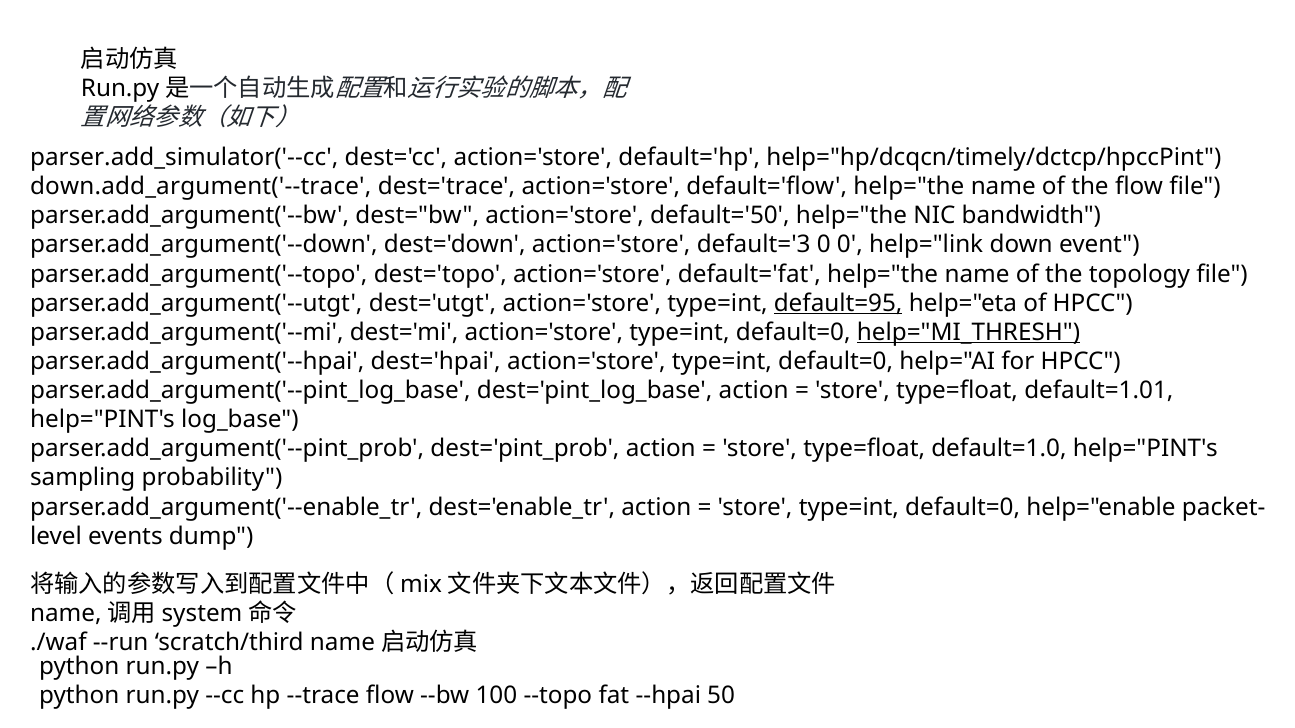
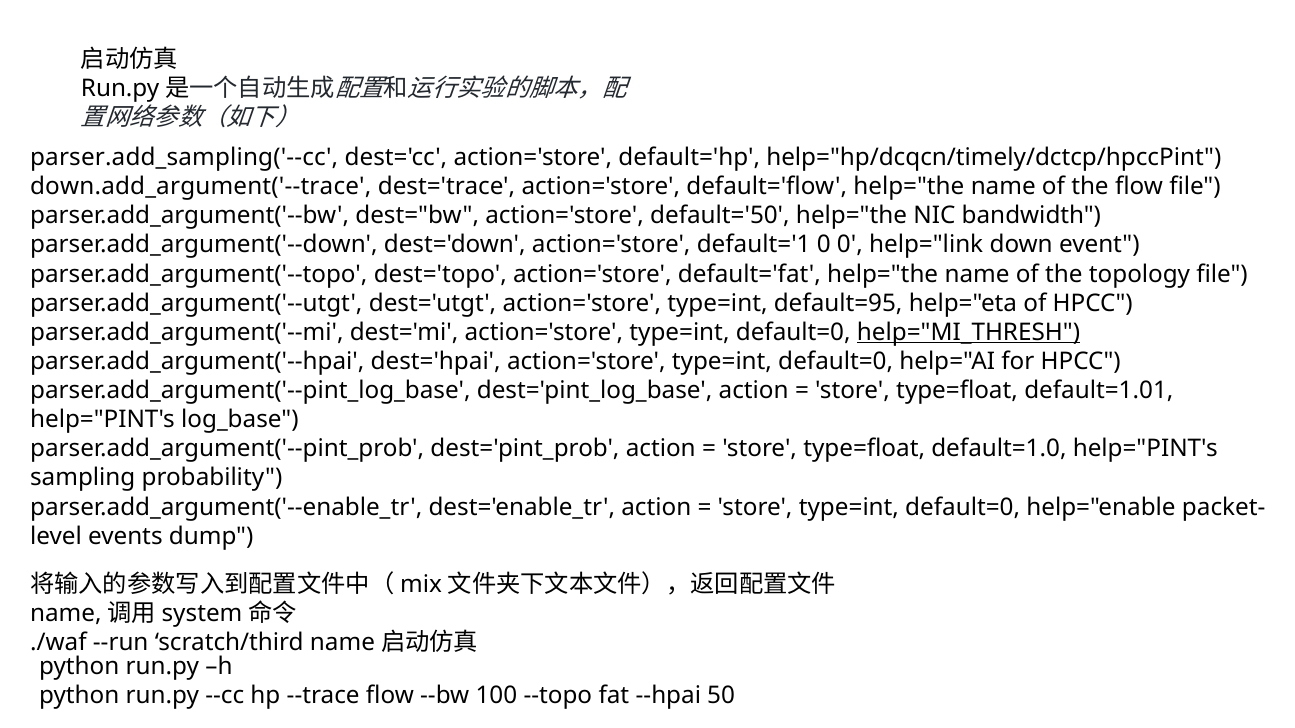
parser.add_simulator('--cc: parser.add_simulator('--cc -> parser.add_sampling('--cc
default='3: default='3 -> default='1
default=95 underline: present -> none
